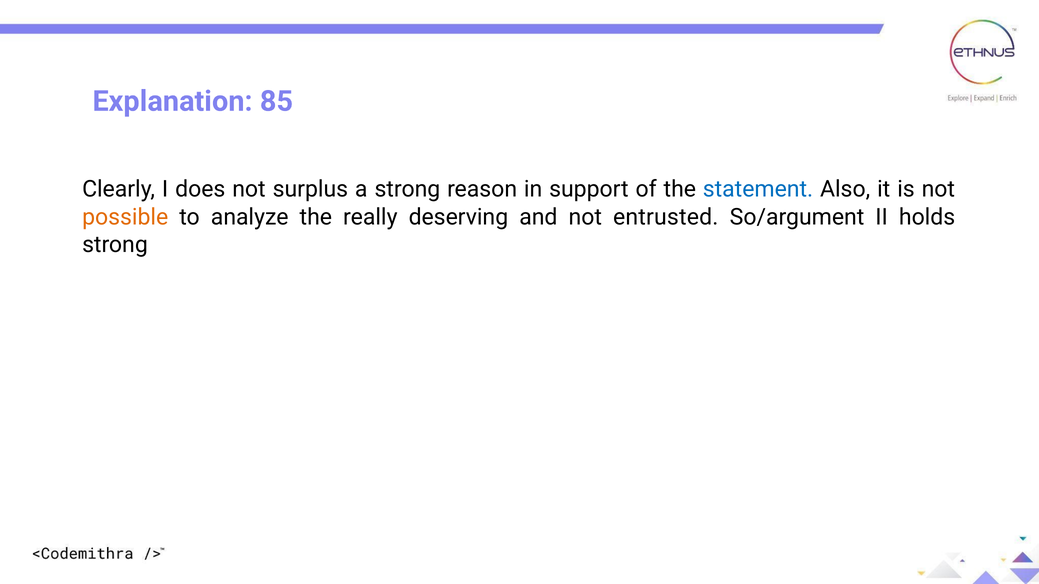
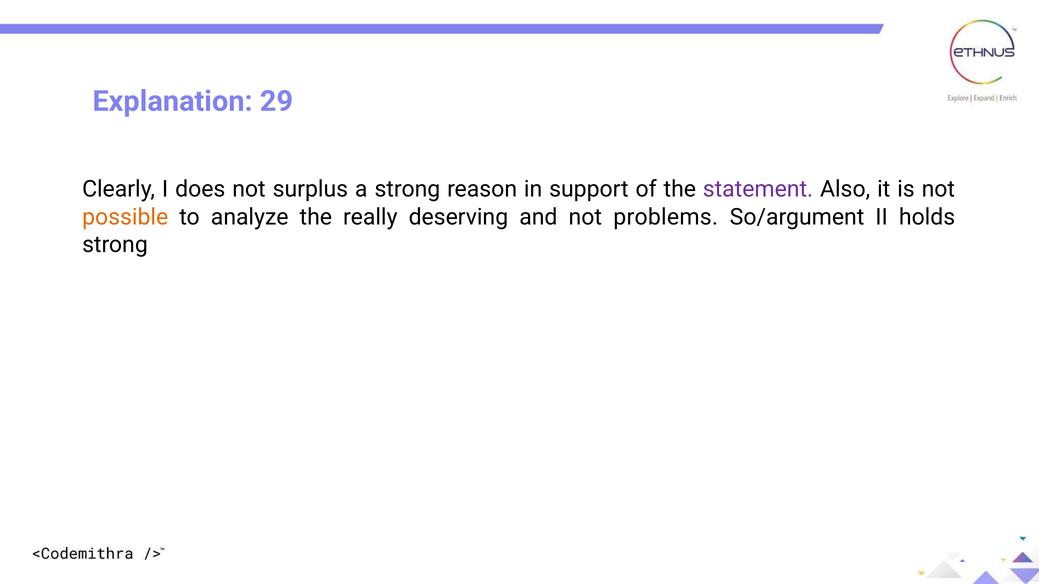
85: 85 -> 29
statement colour: blue -> purple
entrusted: entrusted -> problems
